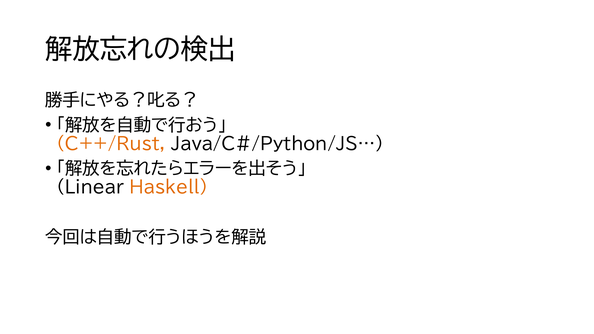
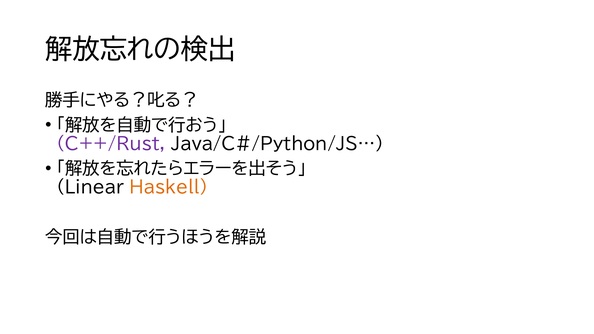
C++/Rust colour: orange -> purple
